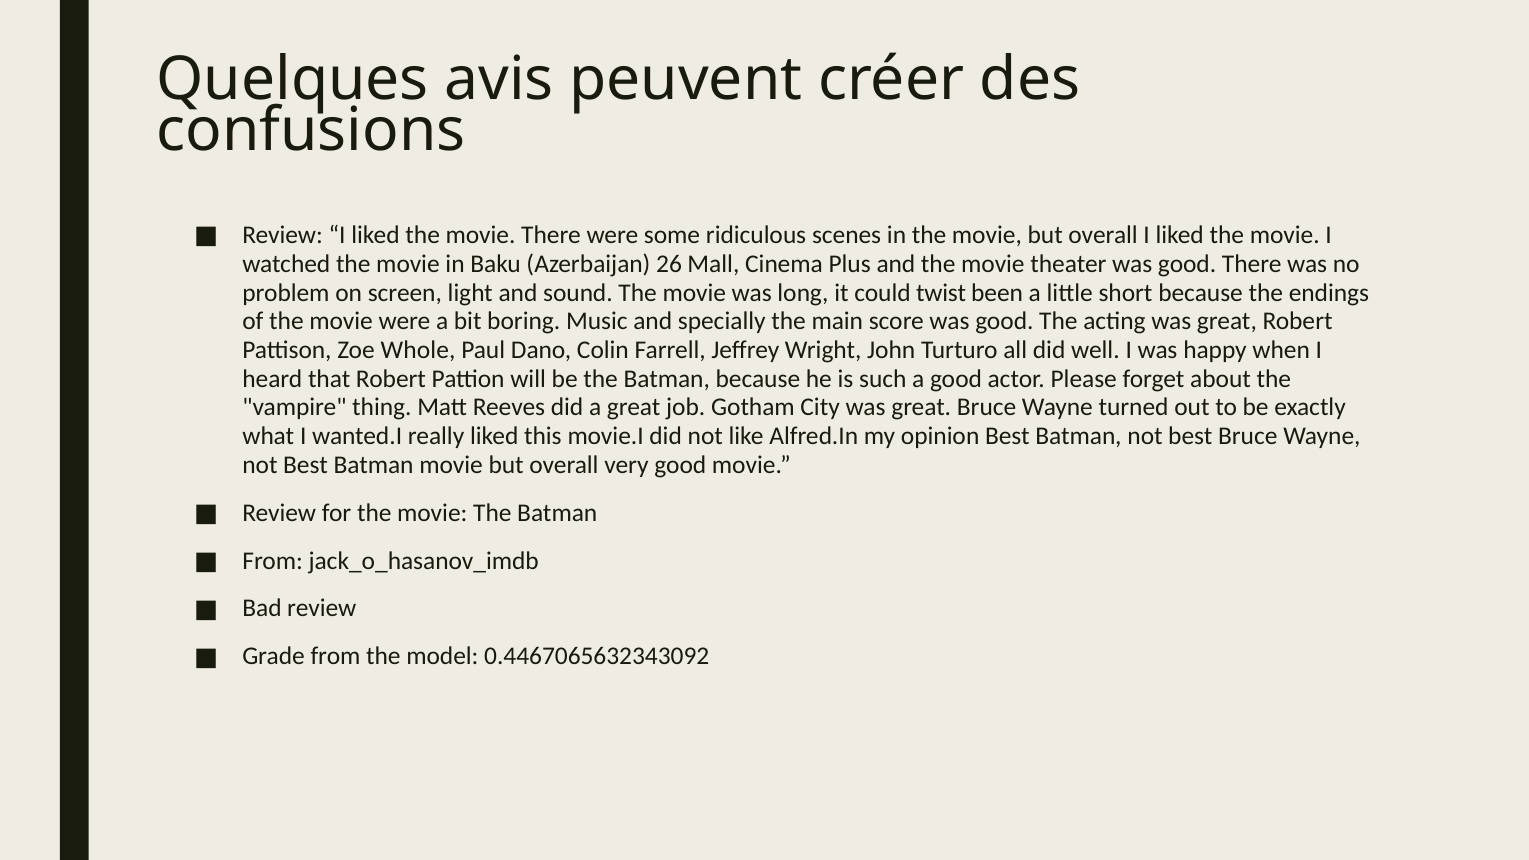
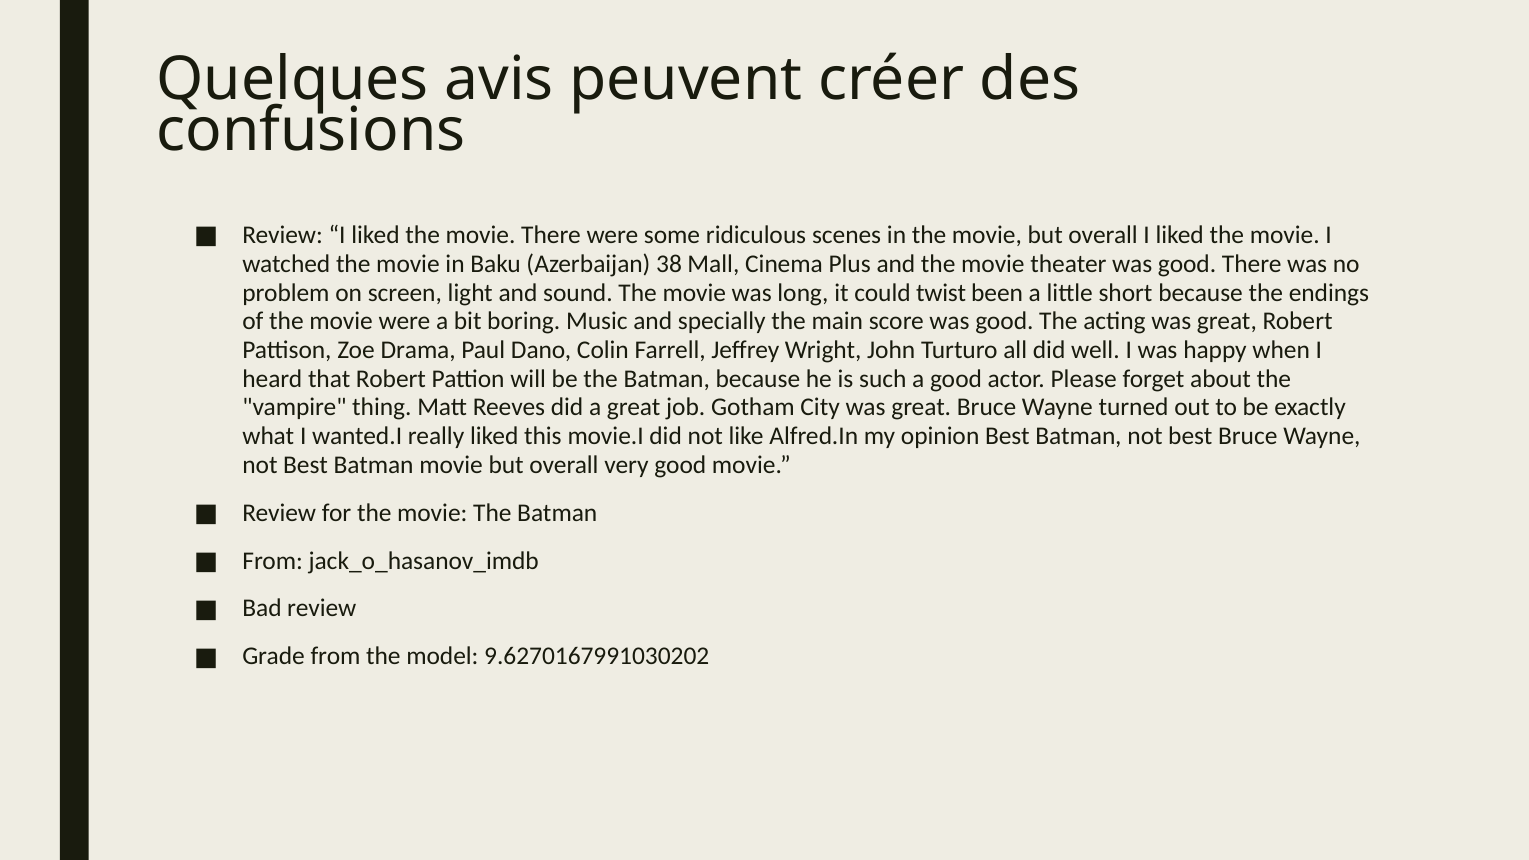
26: 26 -> 38
Whole: Whole -> Drama
0.4467065632343092: 0.4467065632343092 -> 9.6270167991030202
